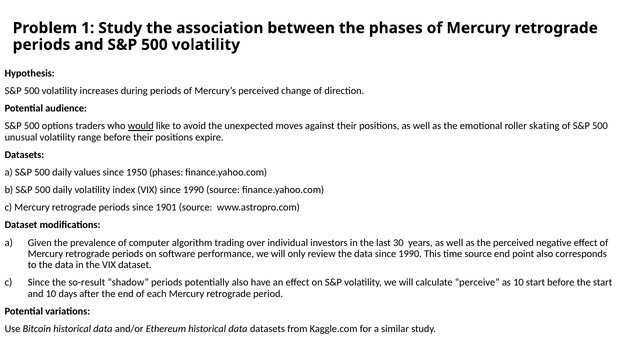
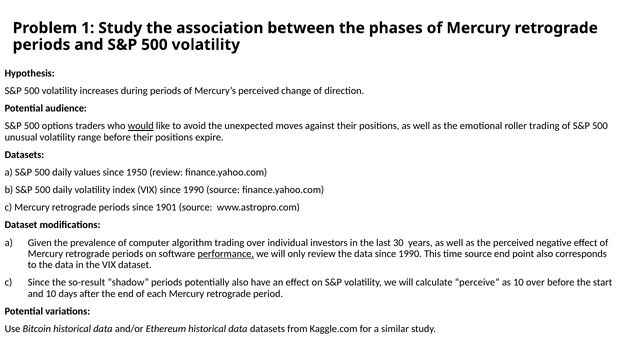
roller skating: skating -> trading
1950 phases: phases -> review
performance underline: none -> present
10 start: start -> over
